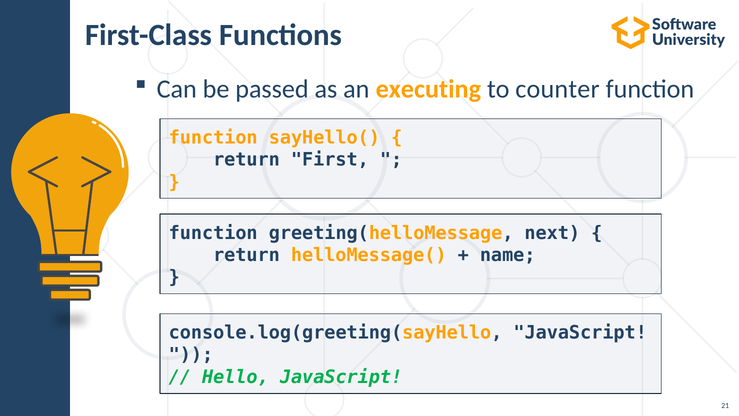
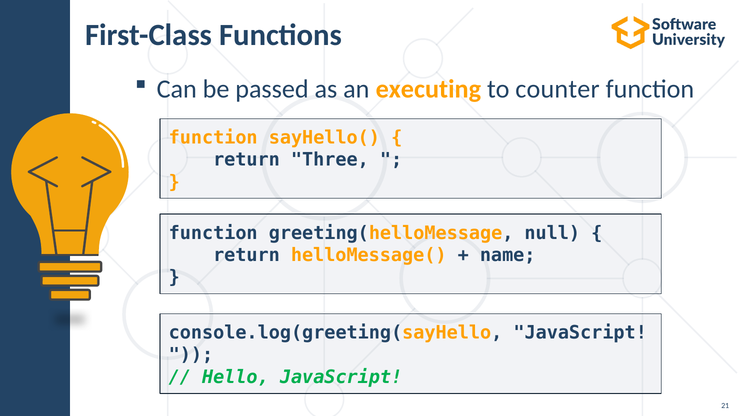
First: First -> Three
next: next -> null
